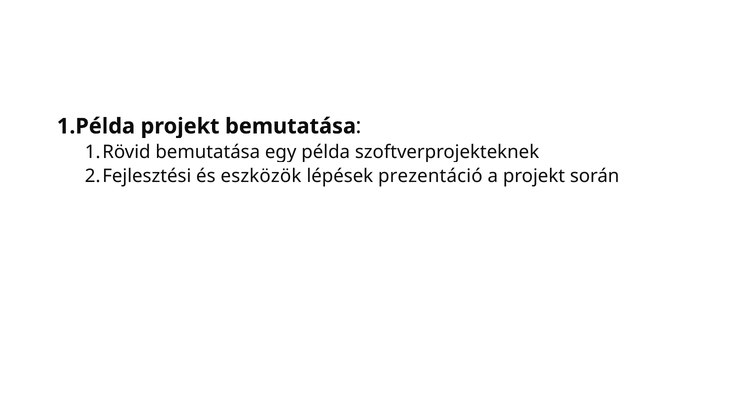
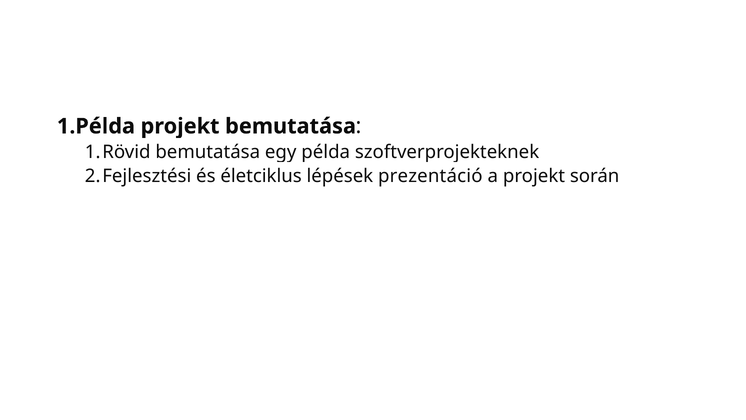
eszközök: eszközök -> életciklus
